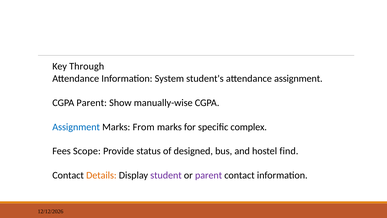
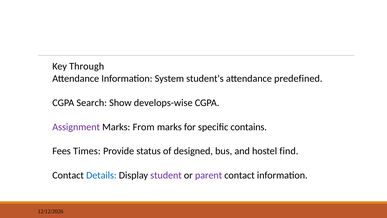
attendance assignment: assignment -> predefined
CGPA Parent: Parent -> Search
manually-wise: manually-wise -> develops-wise
Assignment at (76, 127) colour: blue -> purple
complex: complex -> contains
Scope: Scope -> Times
Details colour: orange -> blue
